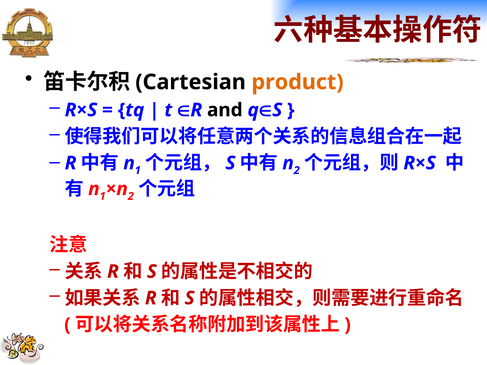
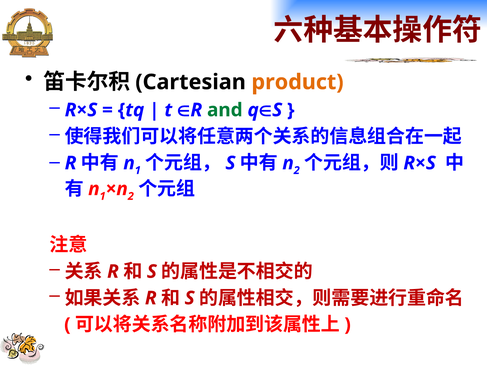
and colour: black -> green
